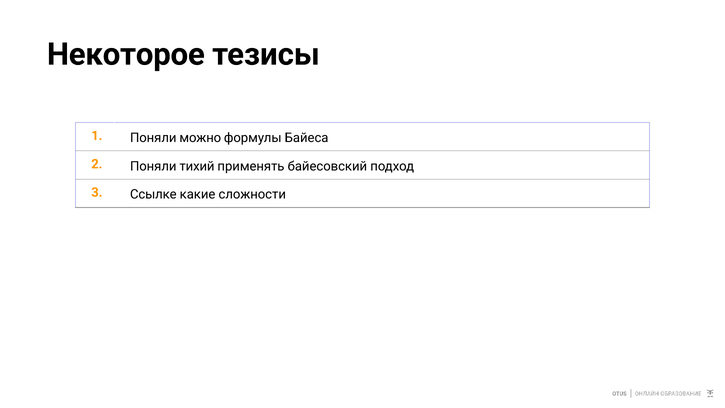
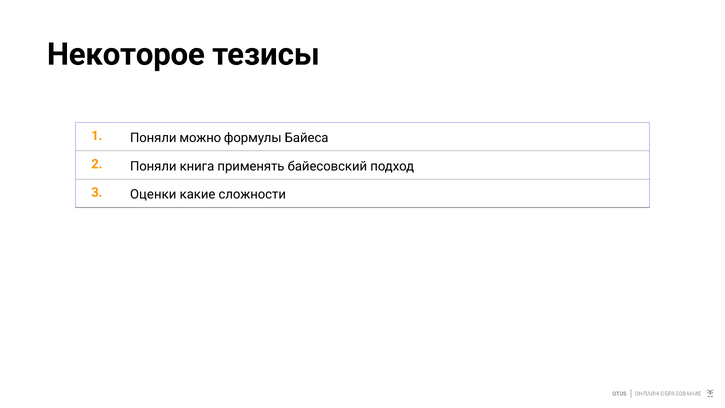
тихий: тихий -> книга
Ссылке: Ссылке -> Оценки
